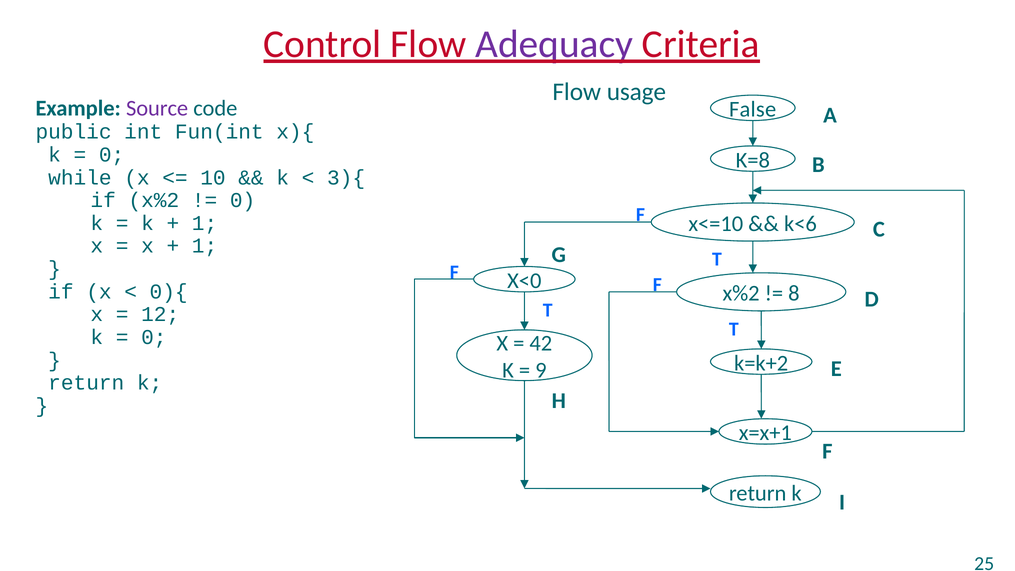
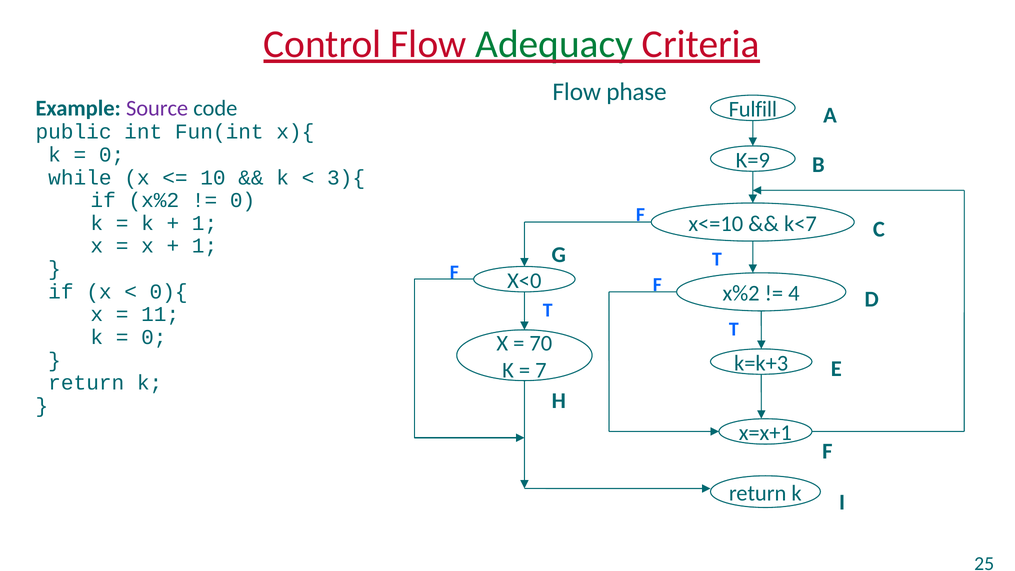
Adequacy colour: purple -> green
usage: usage -> phase
False: False -> Fulfill
K=8: K=8 -> K=9
k<6: k<6 -> k<7
8: 8 -> 4
12: 12 -> 11
42: 42 -> 70
k=k+2: k=k+2 -> k=k+3
9: 9 -> 7
